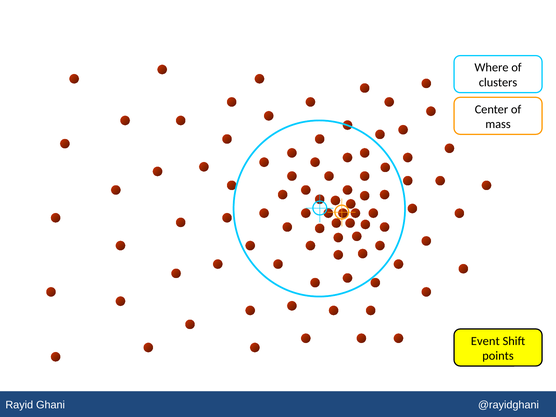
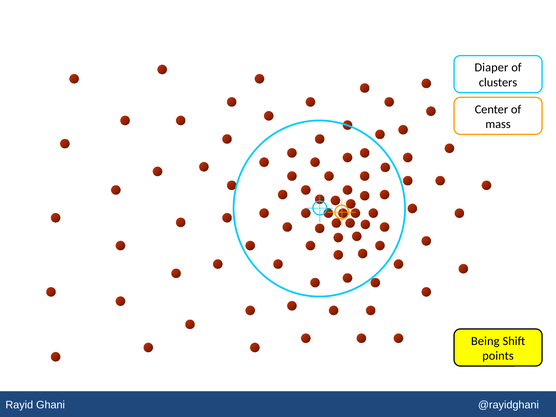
Where: Where -> Diaper
Event: Event -> Being
